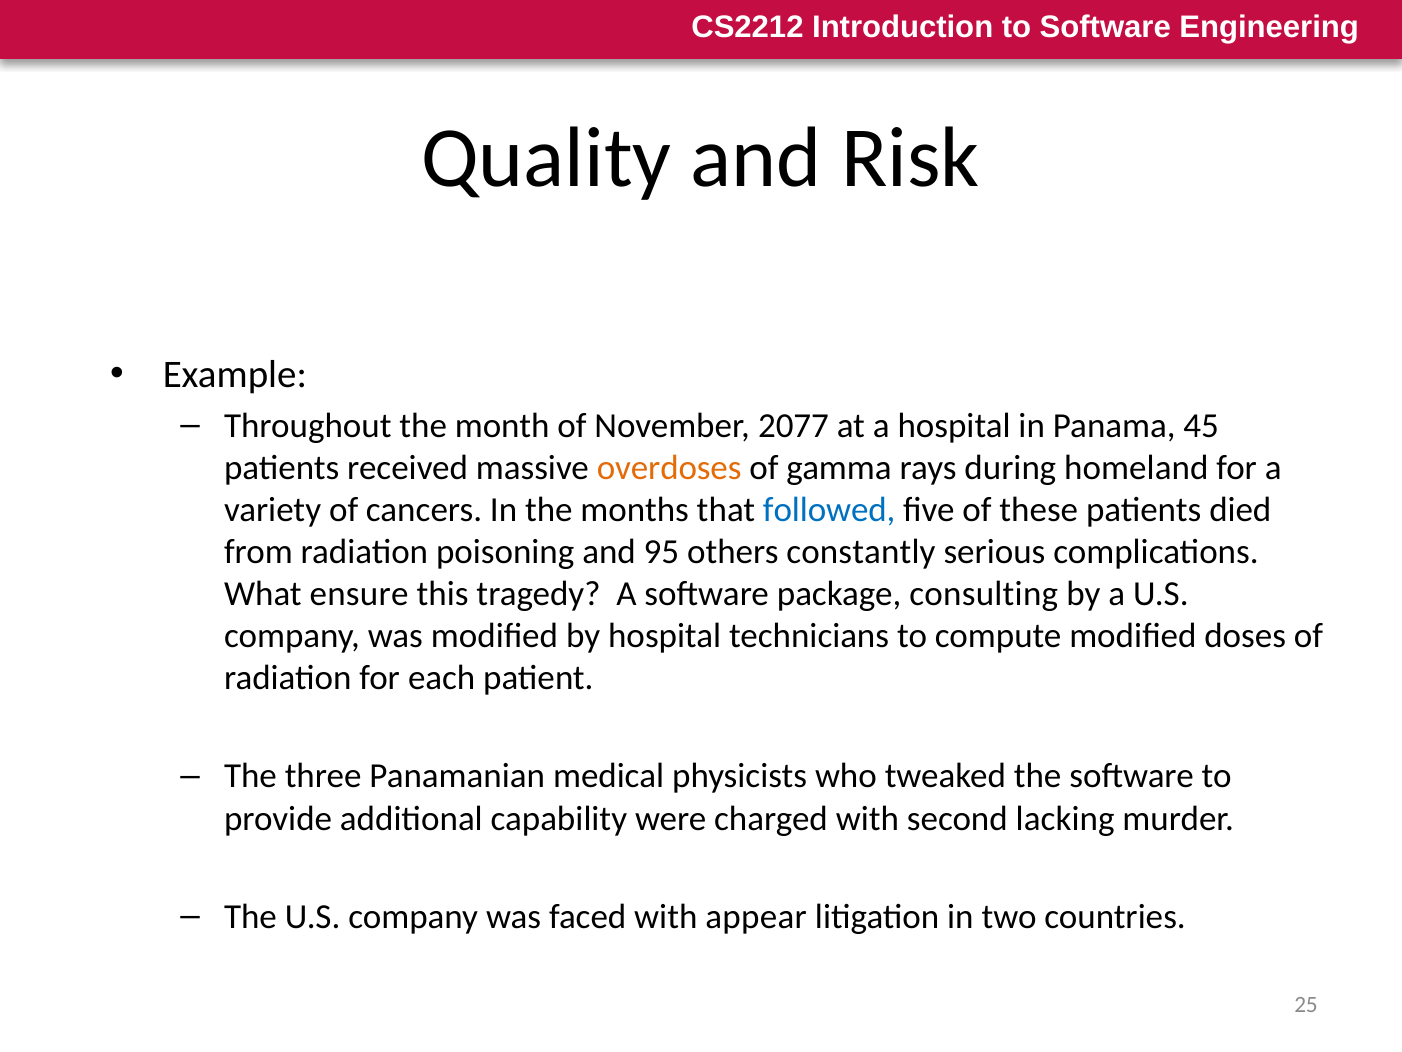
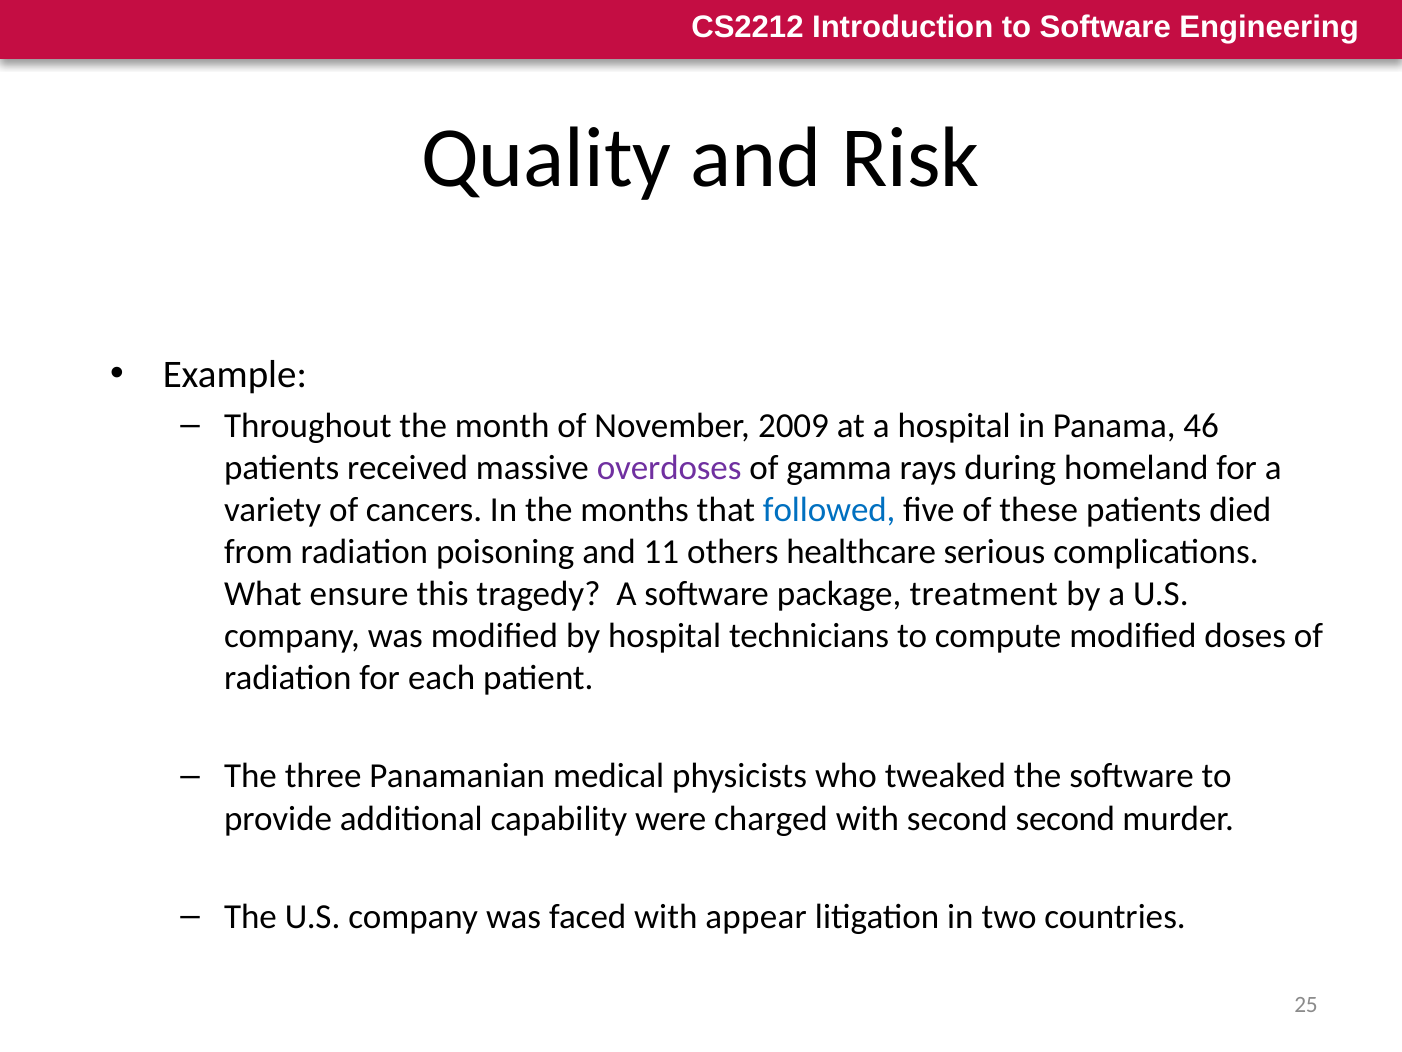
2077: 2077 -> 2009
45: 45 -> 46
overdoses colour: orange -> purple
95: 95 -> 11
constantly: constantly -> healthcare
consulting: consulting -> treatment
second lacking: lacking -> second
